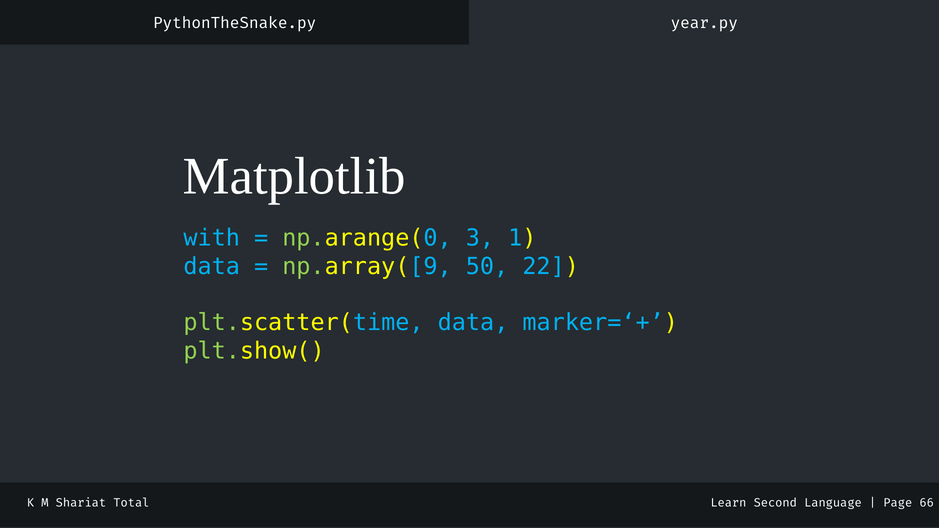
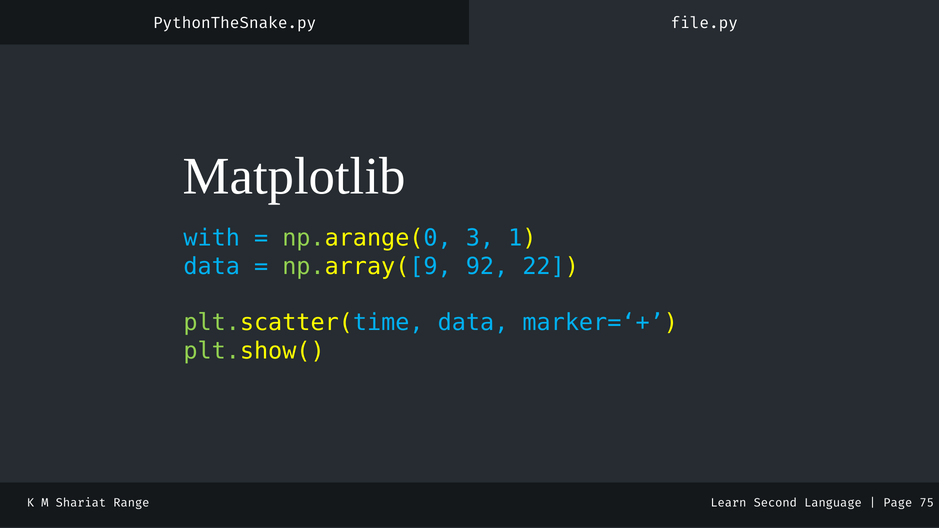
year.py: year.py -> file.py
50: 50 -> 92
Total: Total -> Range
66: 66 -> 75
